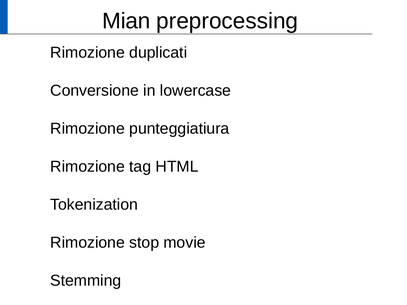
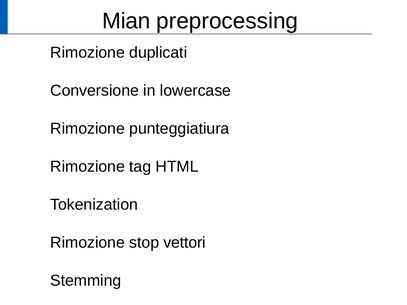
movie: movie -> vettori
